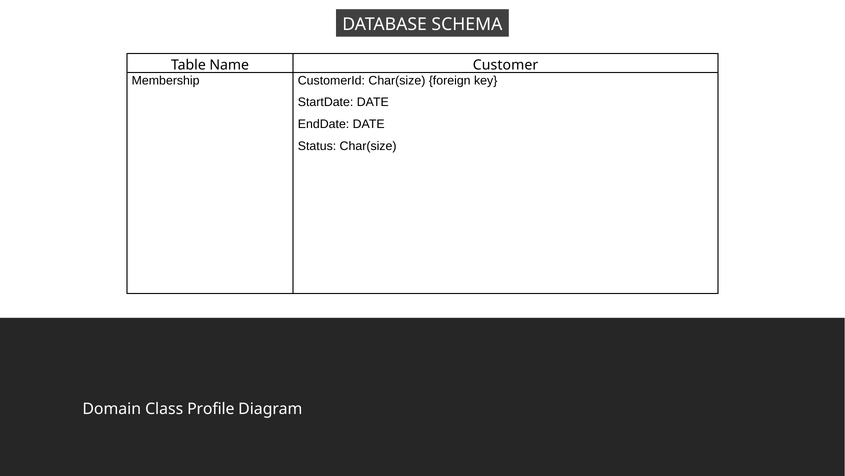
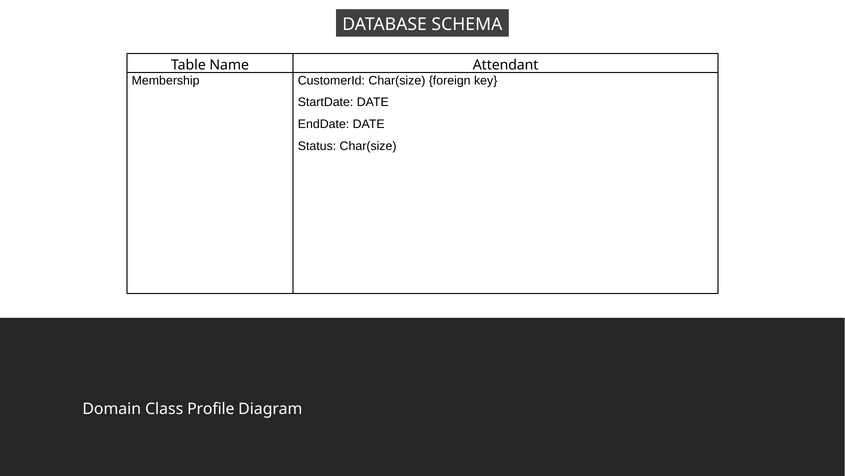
Customer: Customer -> Attendant
